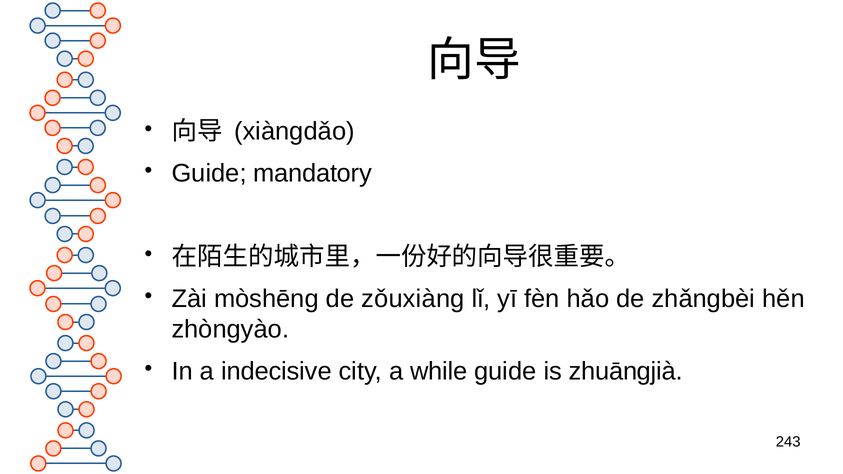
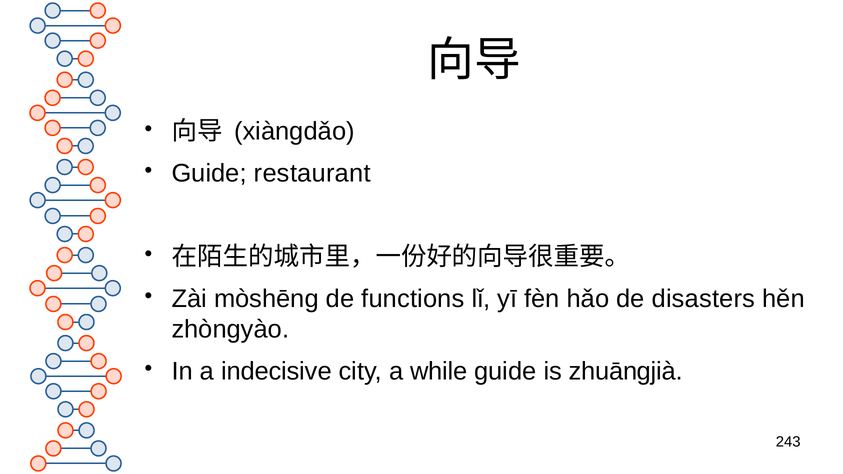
mandatory: mandatory -> restaurant
zǒuxiàng: zǒuxiàng -> functions
zhǎngbèi: zhǎngbèi -> disasters
